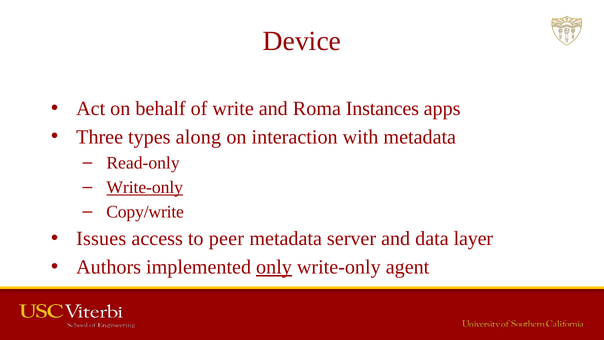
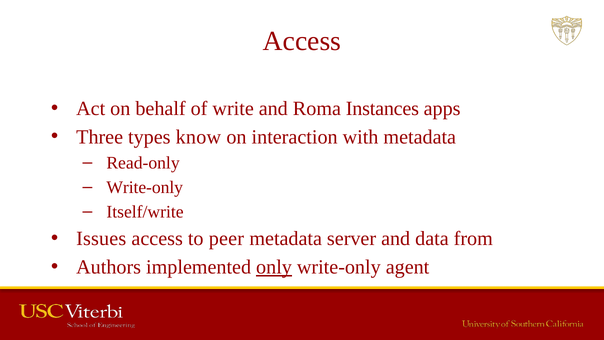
Device at (302, 41): Device -> Access
along: along -> know
Write-only at (145, 187) underline: present -> none
Copy/write: Copy/write -> Itself/write
layer: layer -> from
